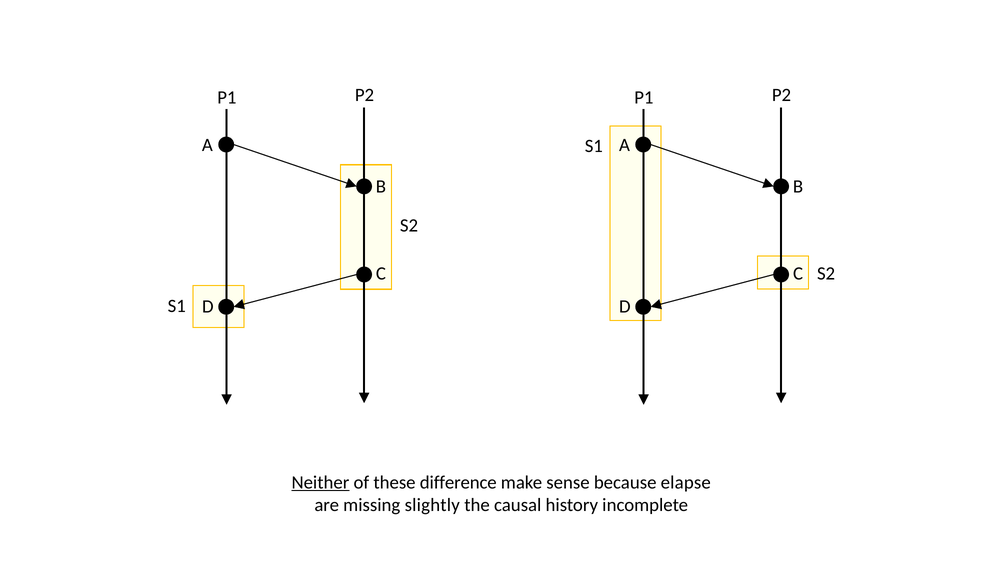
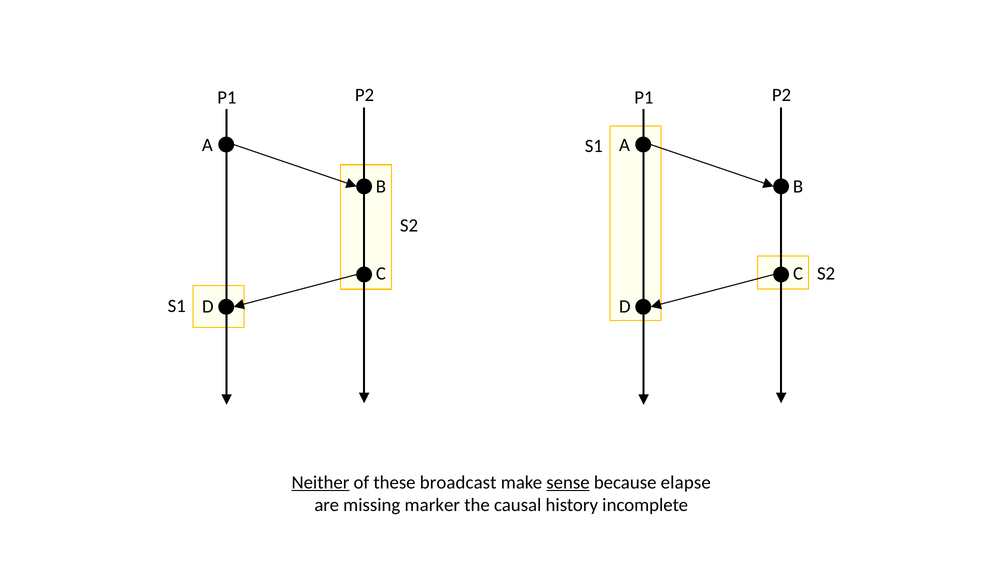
difference: difference -> broadcast
sense underline: none -> present
slightly: slightly -> marker
